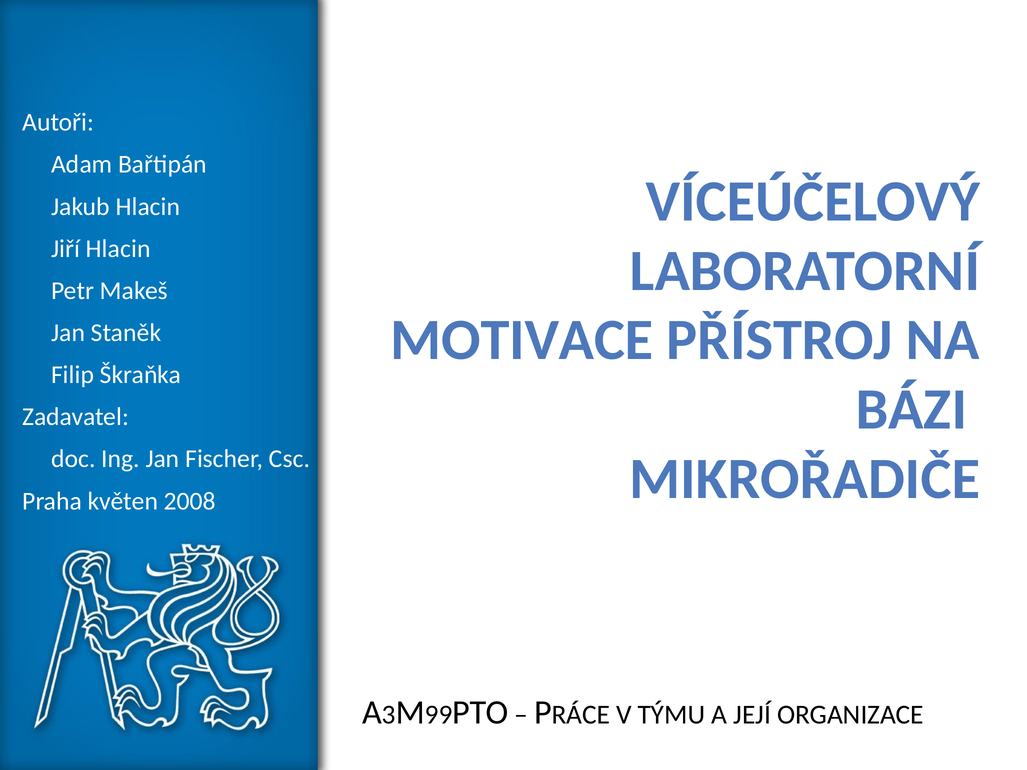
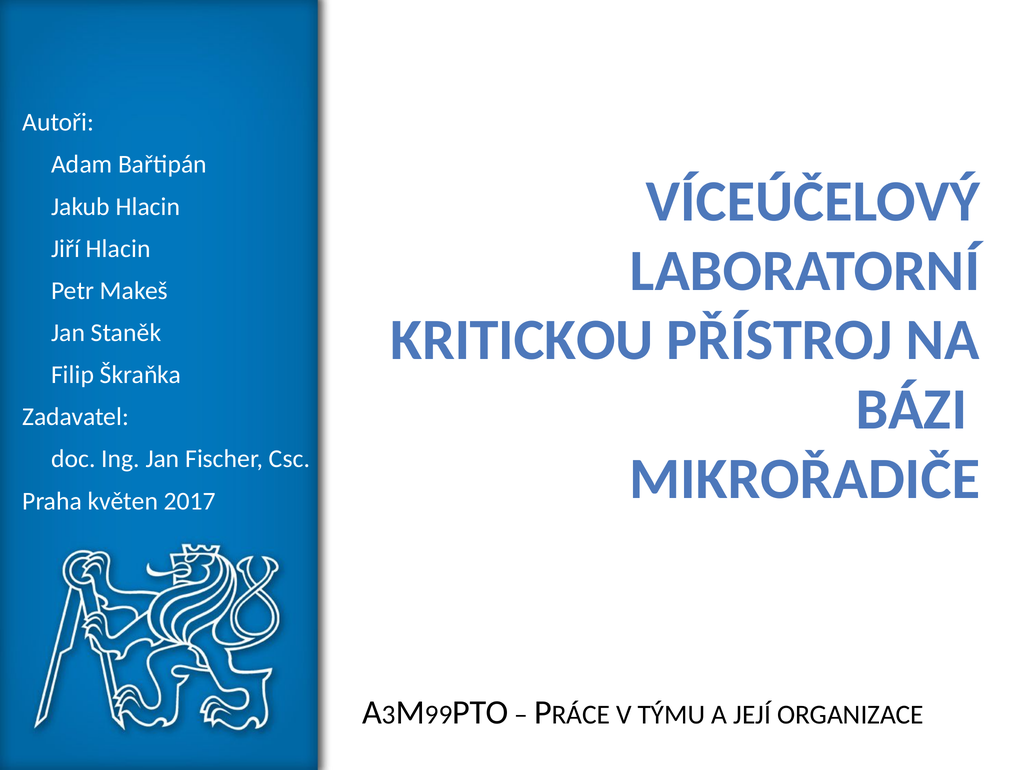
MOTIVACE: MOTIVACE -> KRITICKOU
2008: 2008 -> 2017
